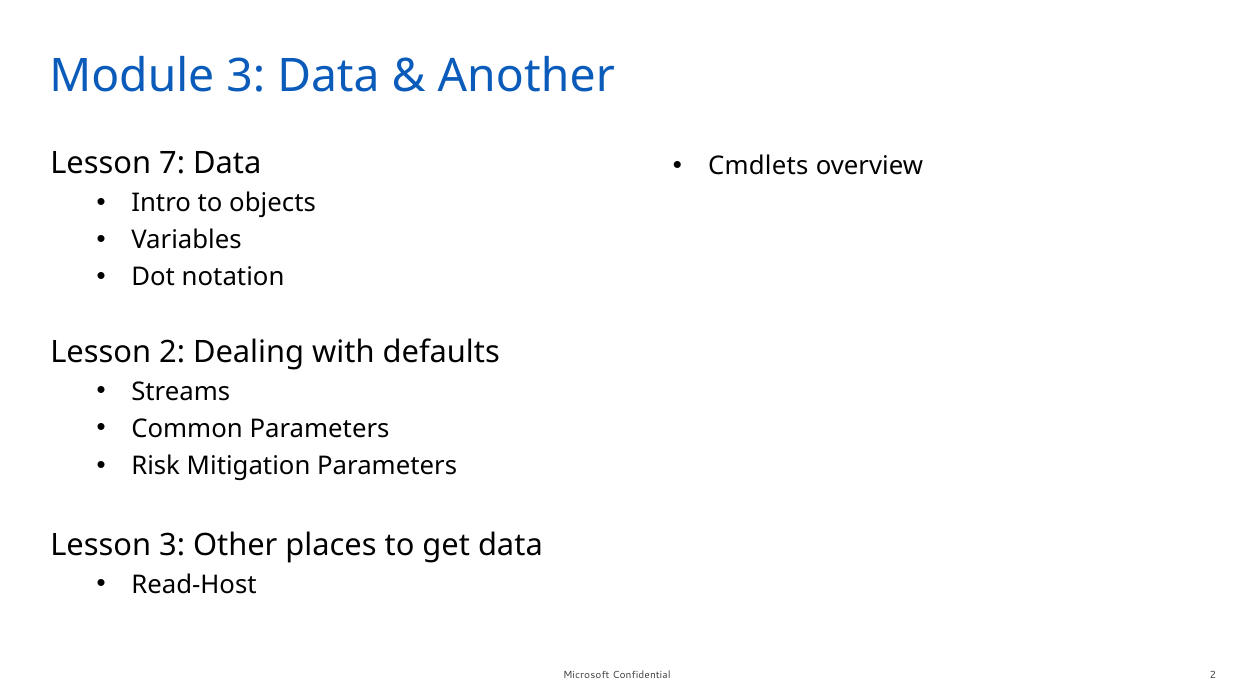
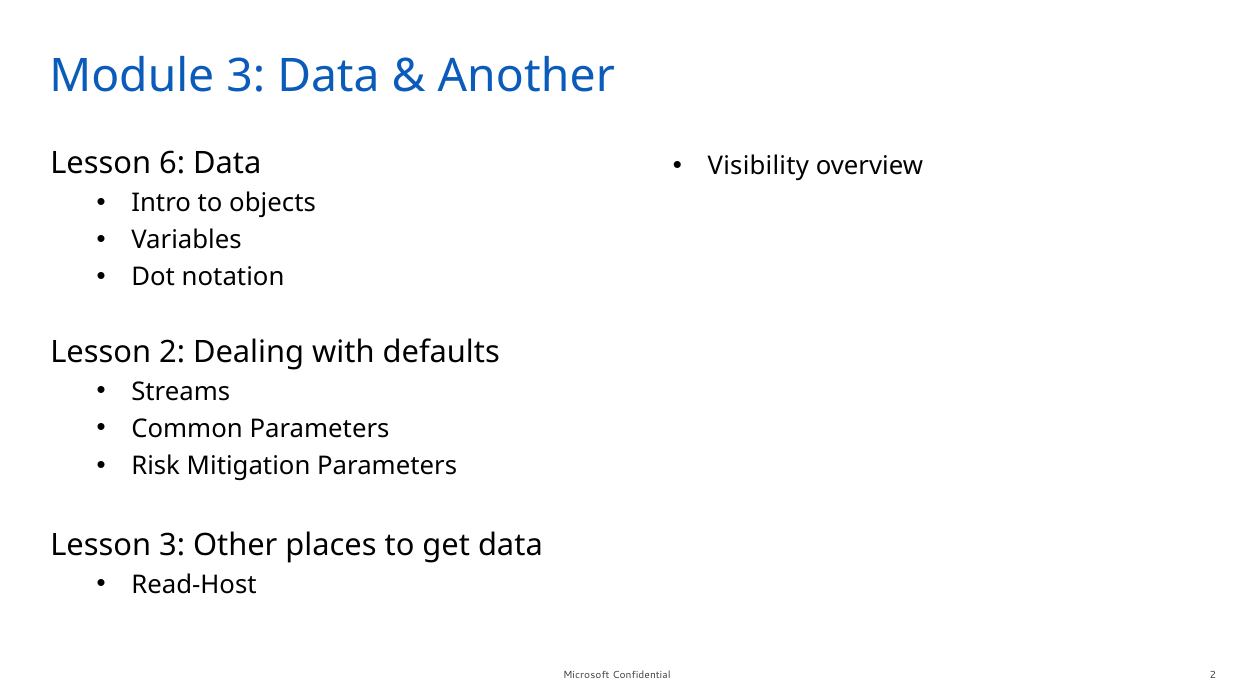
Cmdlets: Cmdlets -> Visibility
7: 7 -> 6
